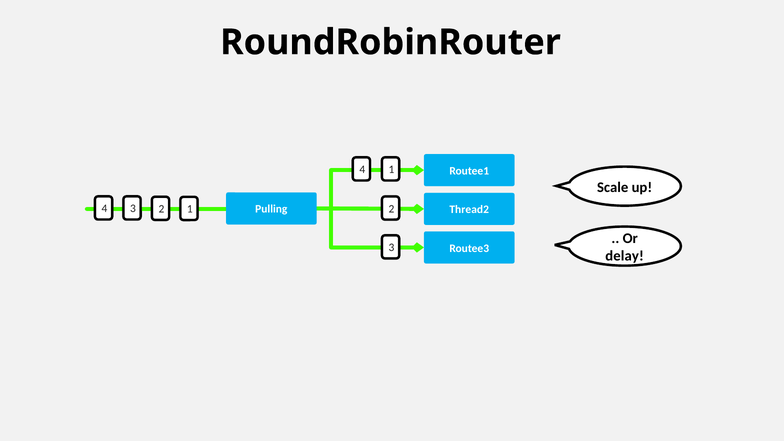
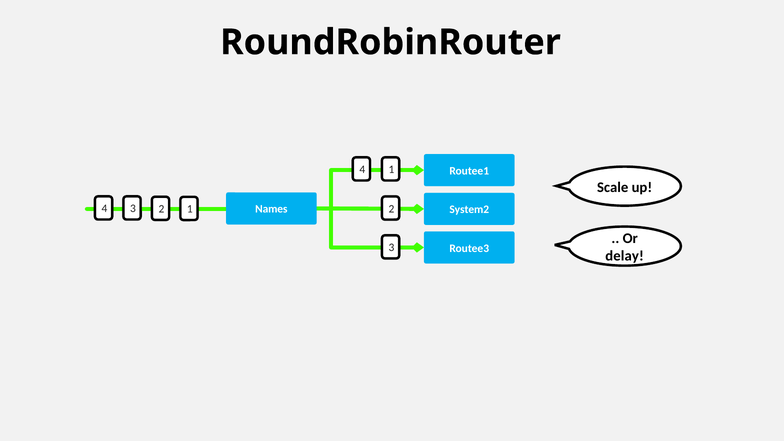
Pulling: Pulling -> Names
Thread2: Thread2 -> System2
